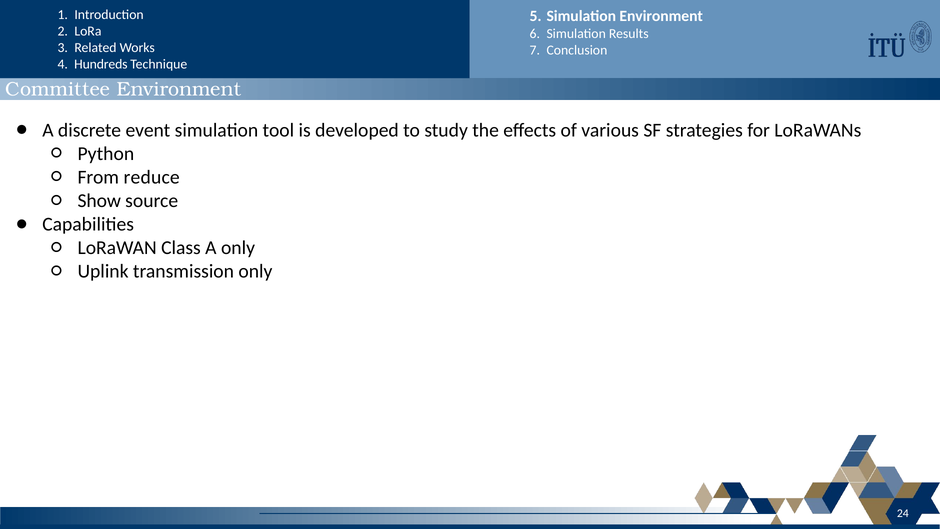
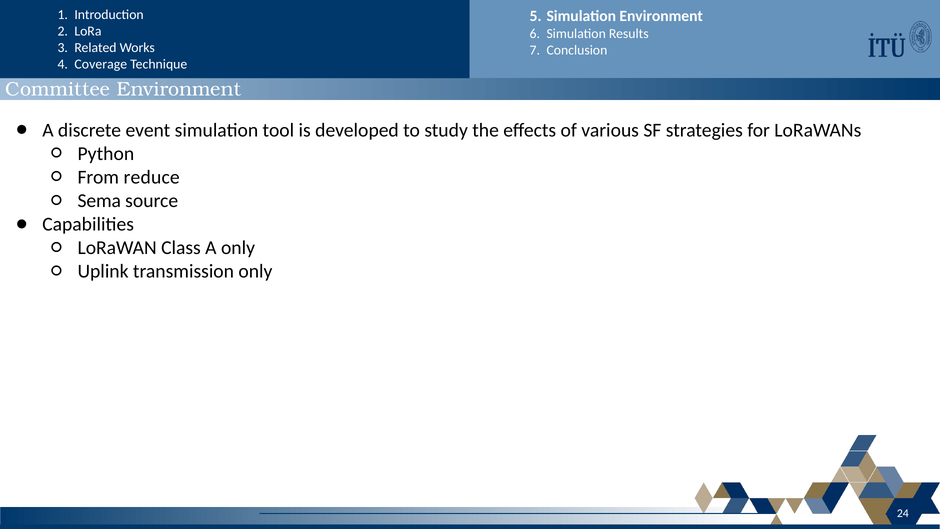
Hundreds: Hundreds -> Coverage
Show: Show -> Sema
